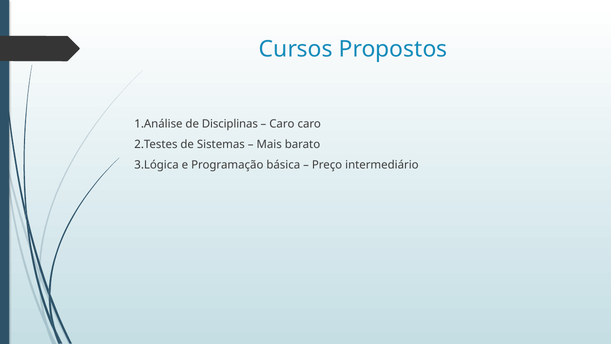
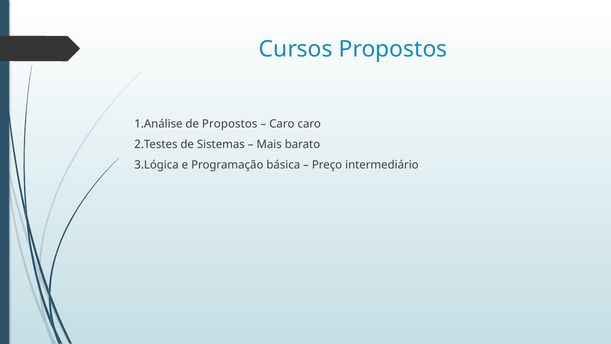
de Disciplinas: Disciplinas -> Propostos
